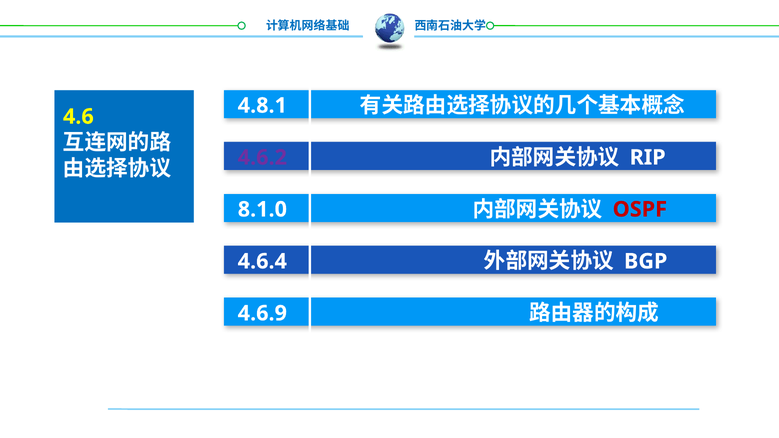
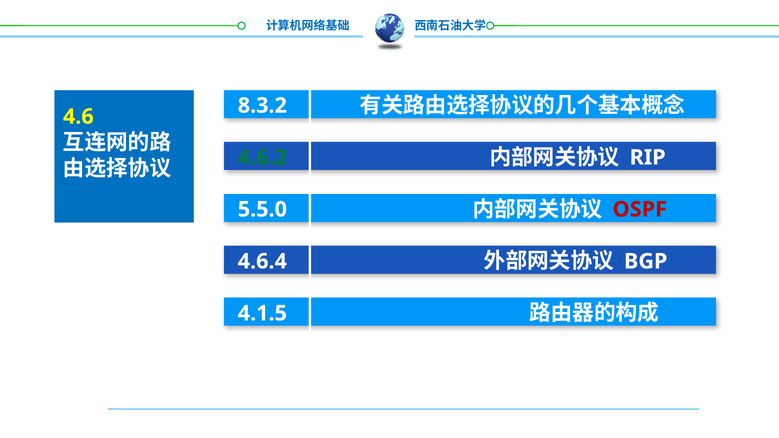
4.8.1: 4.8.1 -> 8.3.2
4.6.2 colour: purple -> green
8.1.0: 8.1.0 -> 5.5.0
4.6.9: 4.6.9 -> 4.1.5
